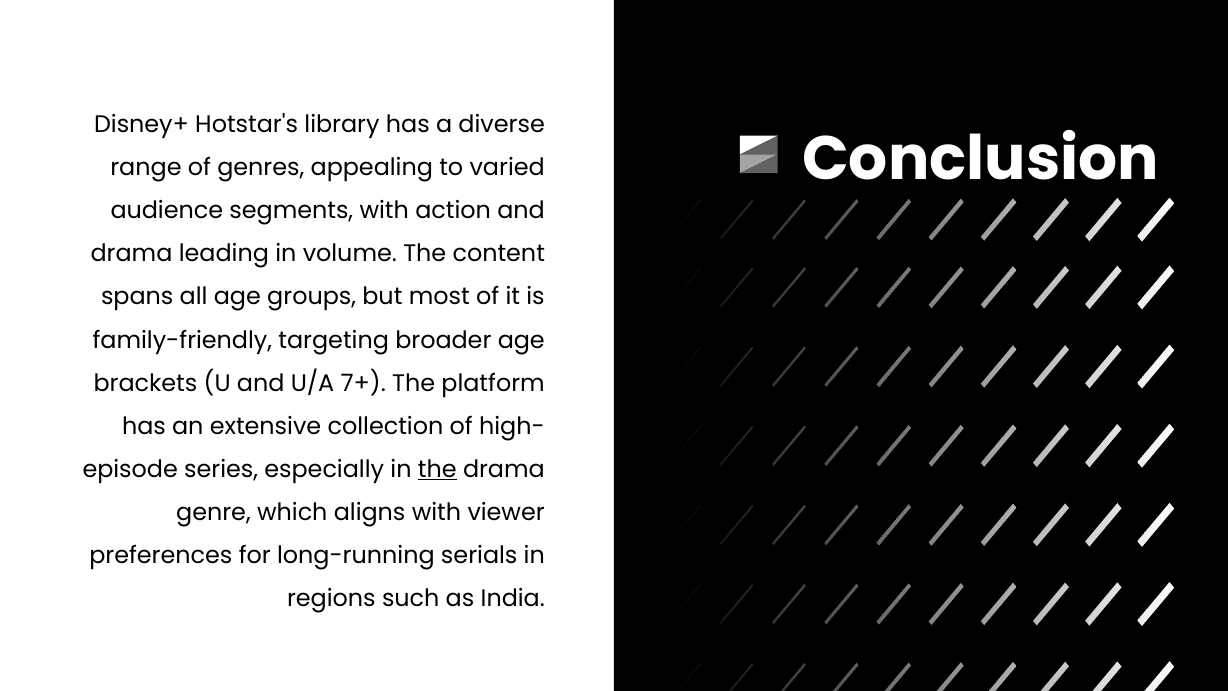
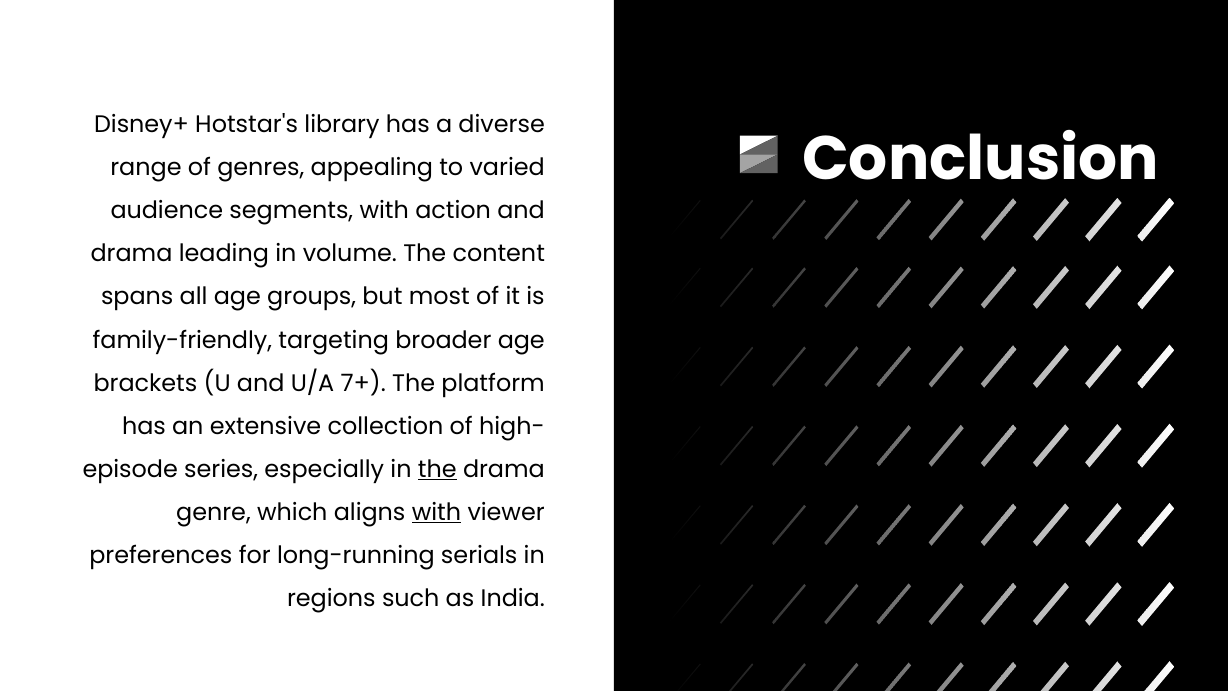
with at (436, 512) underline: none -> present
